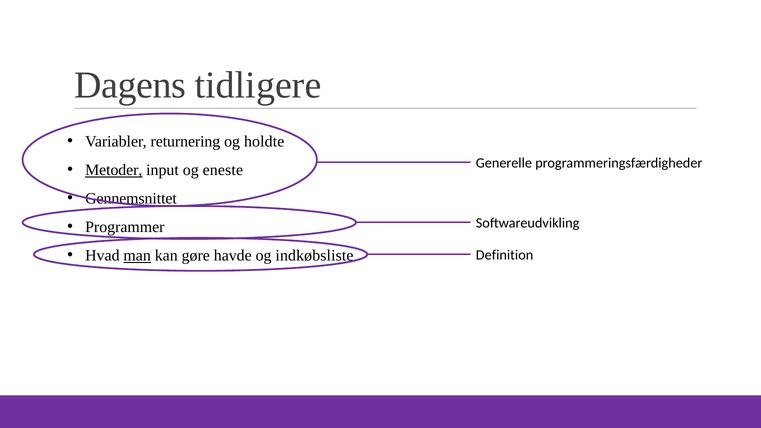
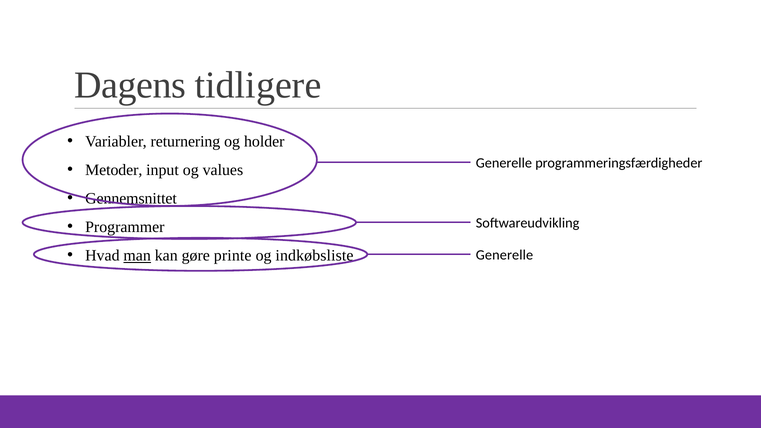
holdte: holdte -> holder
Metoder underline: present -> none
eneste: eneste -> values
havde: havde -> printe
Definition at (505, 255): Definition -> Generelle
